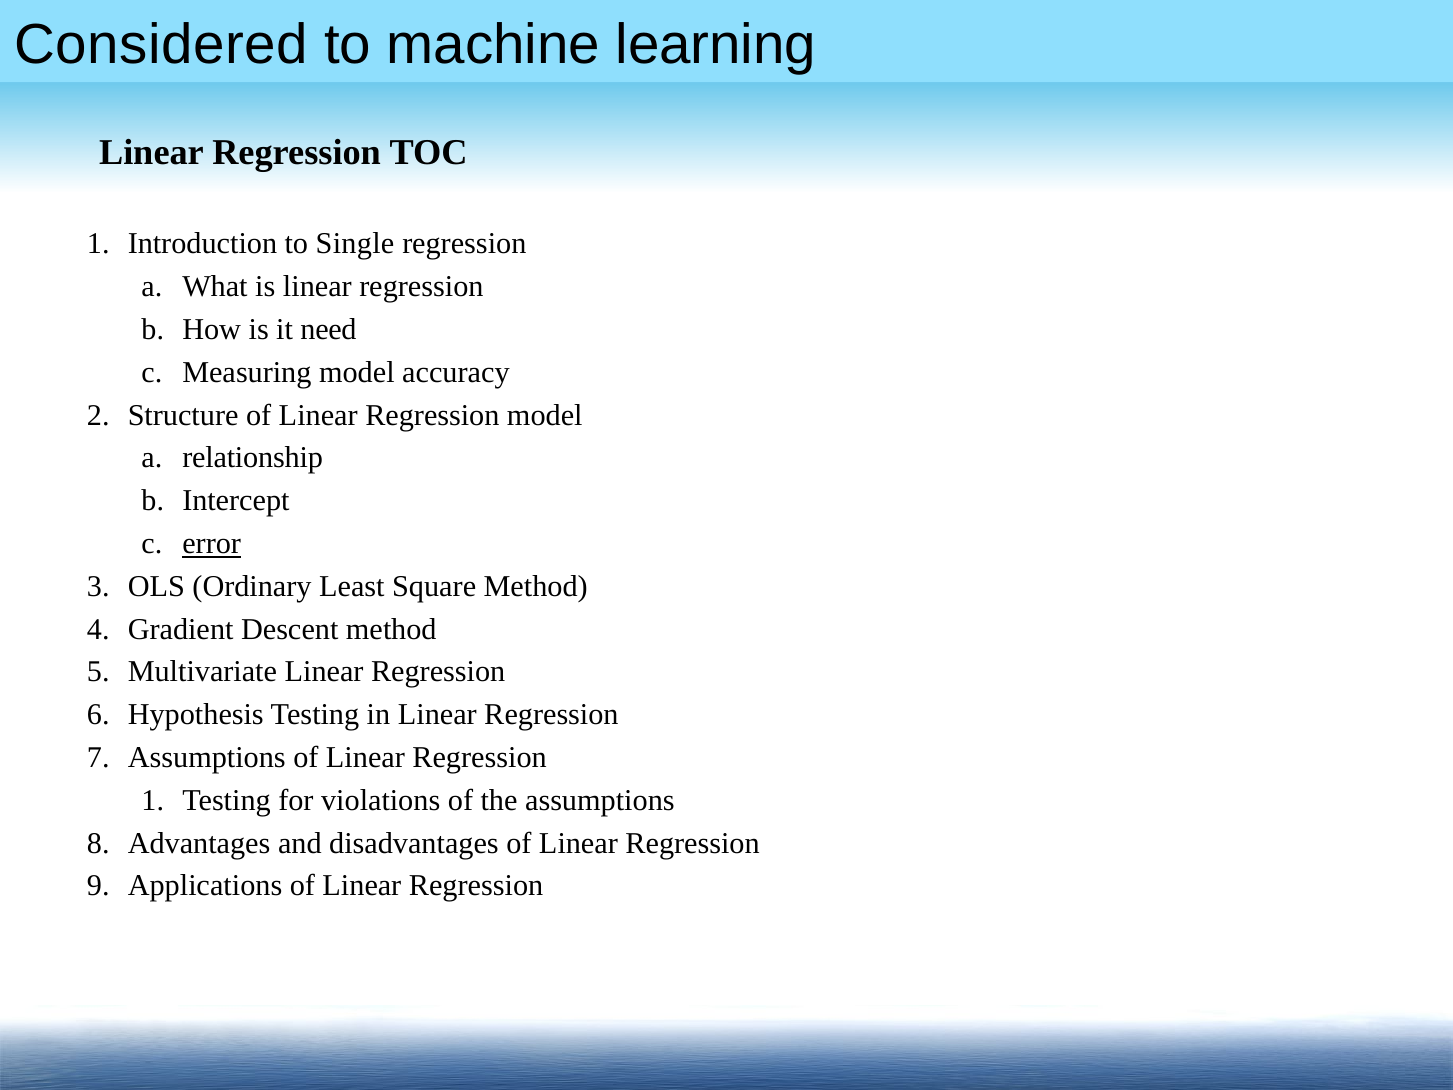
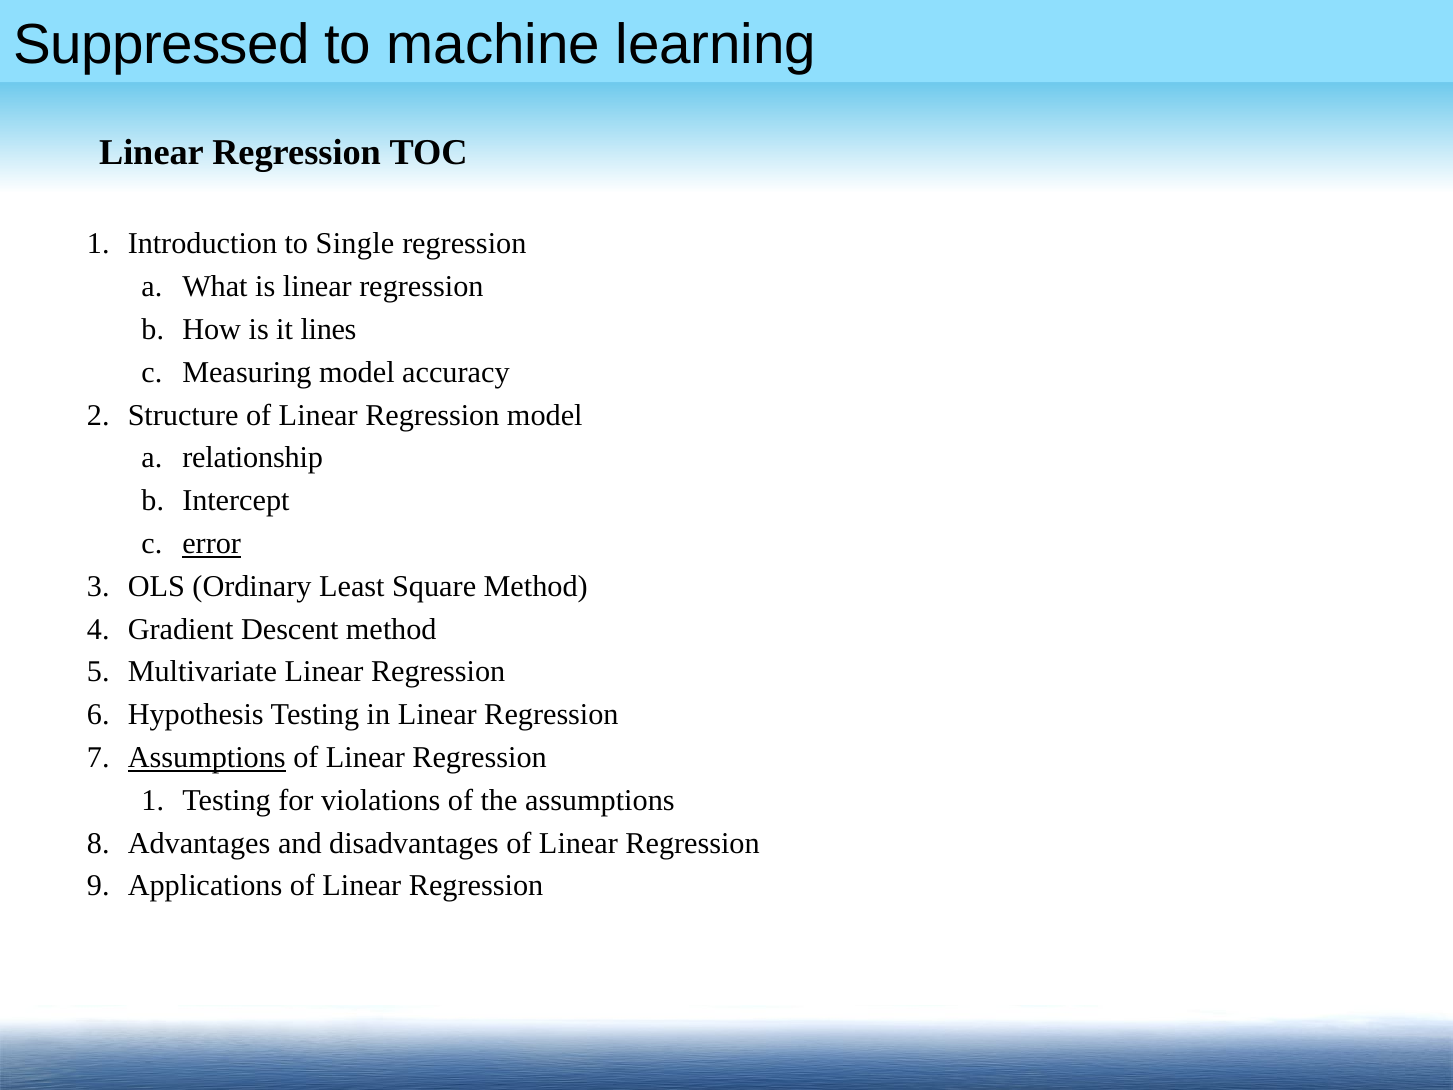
Considered: Considered -> Suppressed
need: need -> lines
Assumptions at (207, 757) underline: none -> present
